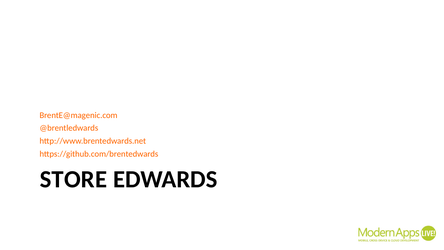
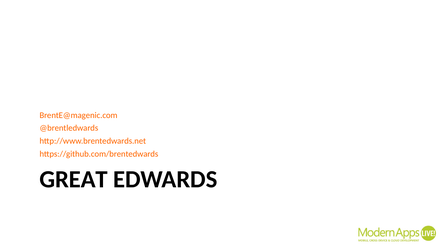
STORE: STORE -> GREAT
